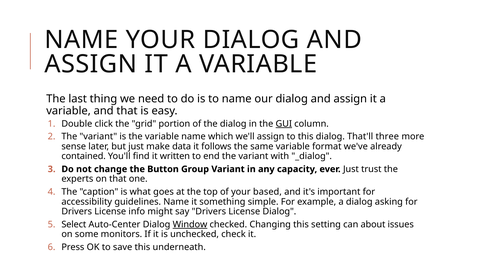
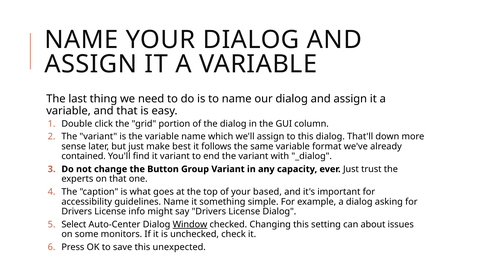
GUI underline: present -> none
three: three -> down
data: data -> best
it written: written -> variant
underneath: underneath -> unexpected
